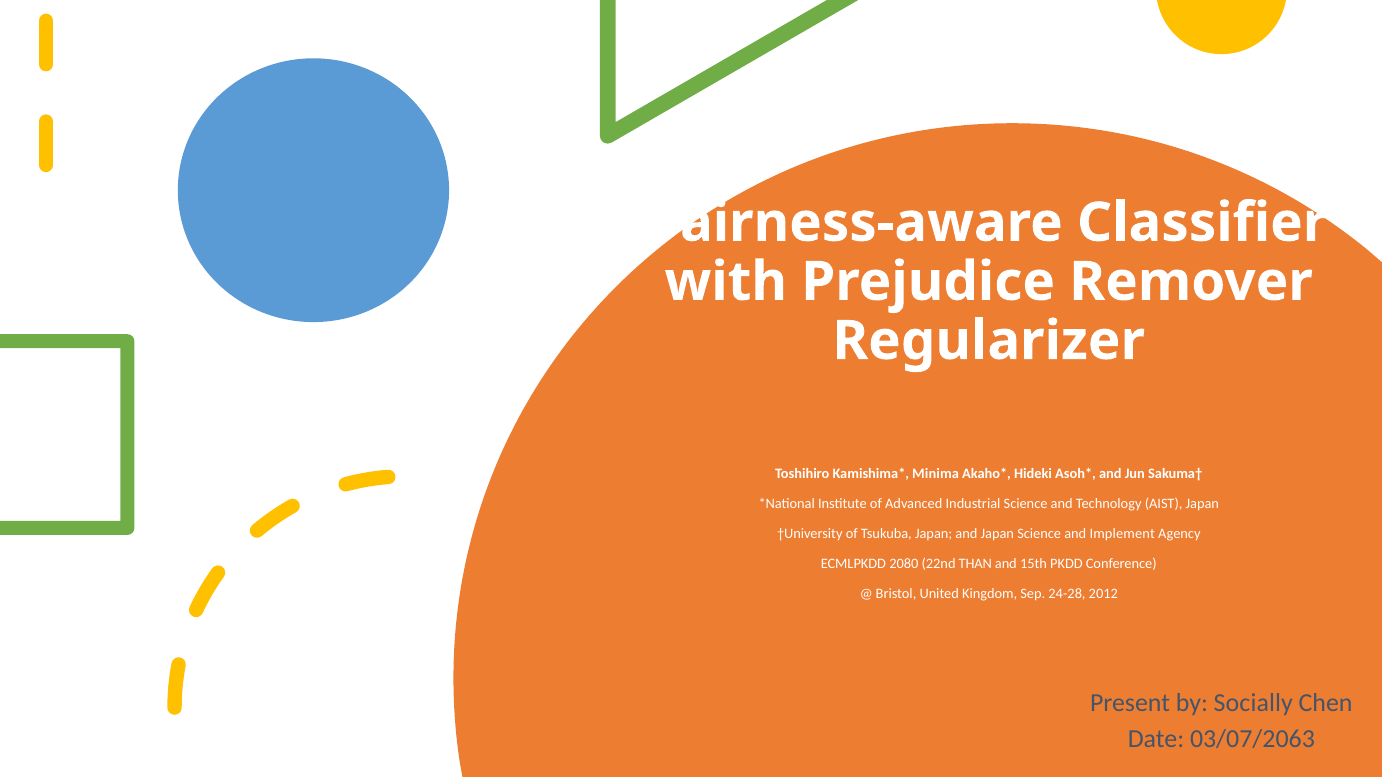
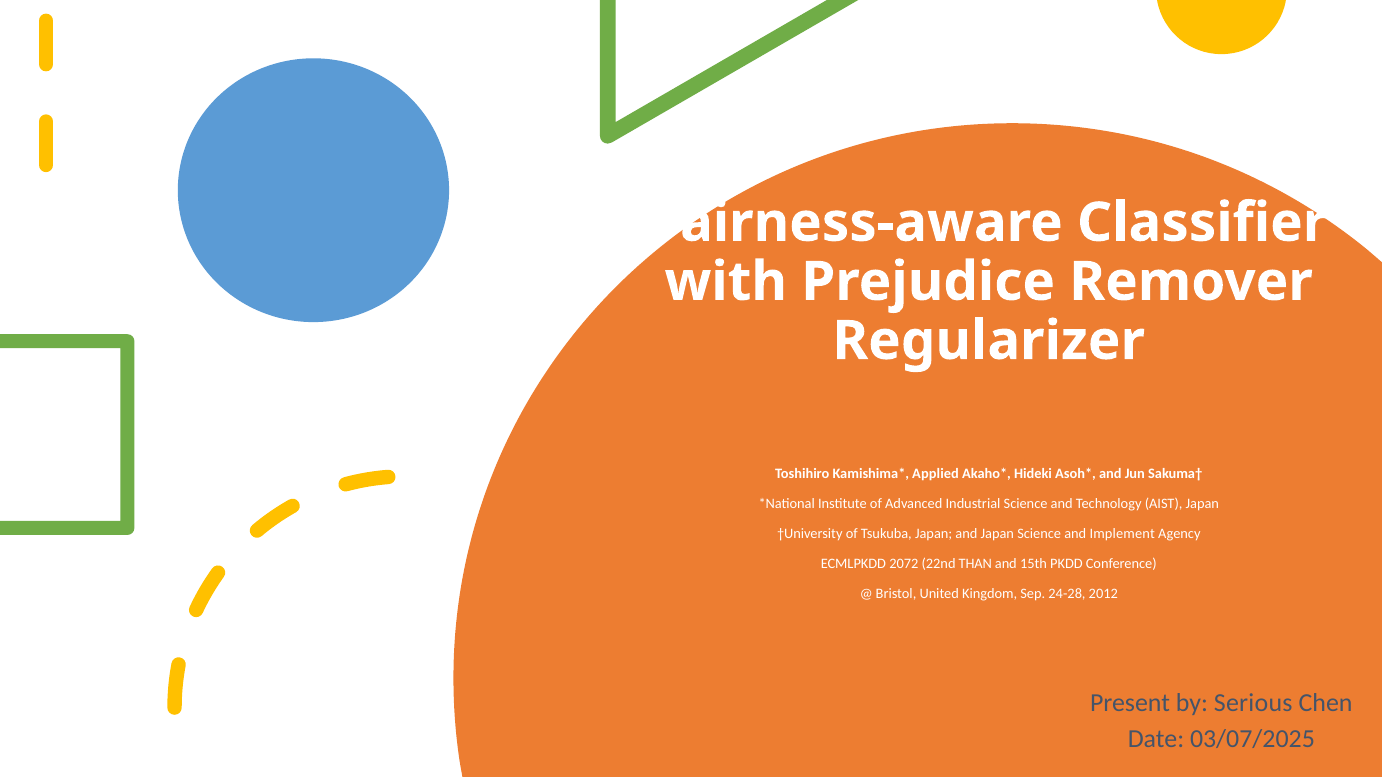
Minima: Minima -> Applied
2080: 2080 -> 2072
Socially: Socially -> Serious
03/07/2063: 03/07/2063 -> 03/07/2025
